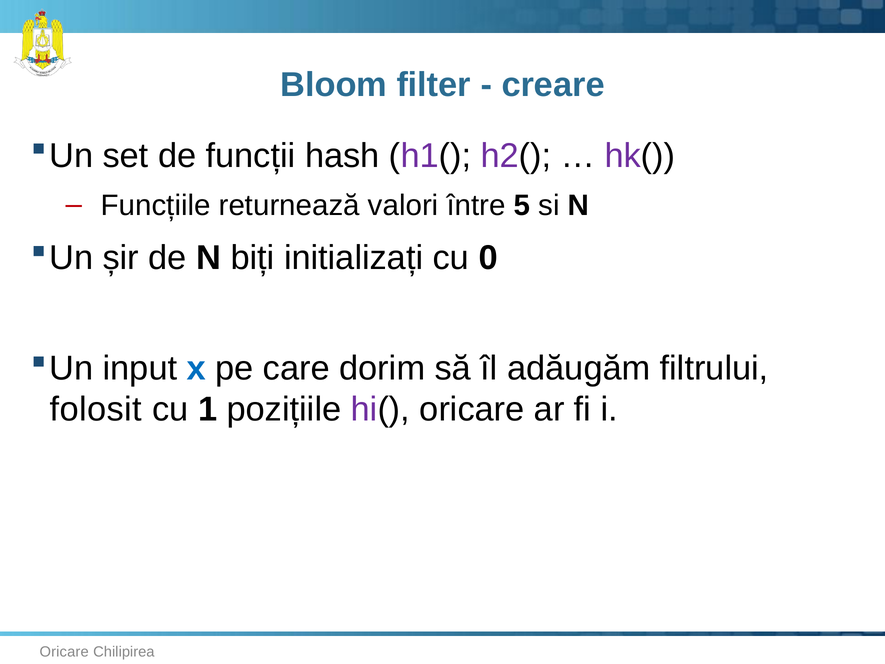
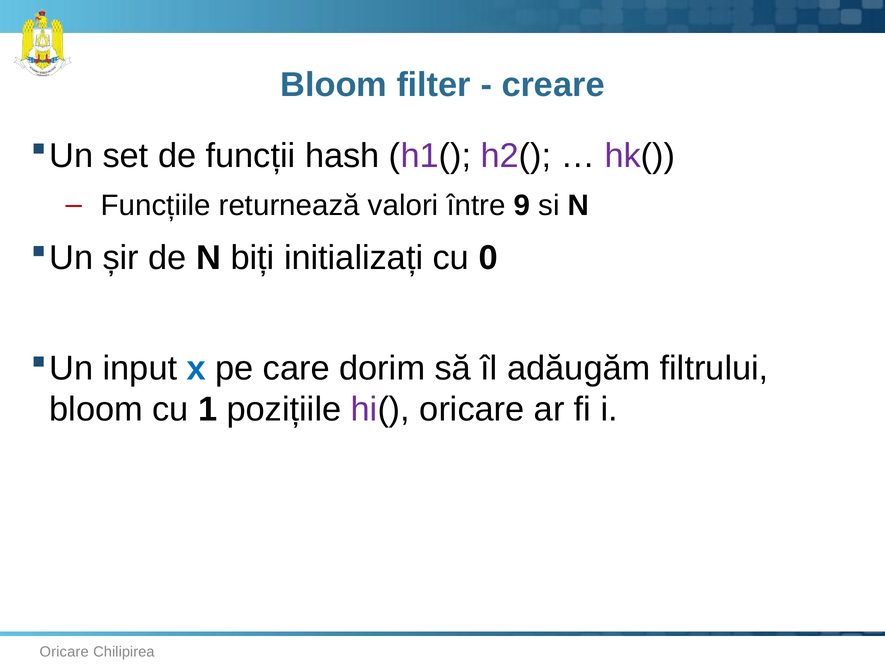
5: 5 -> 9
folosit at (96, 409): folosit -> bloom
